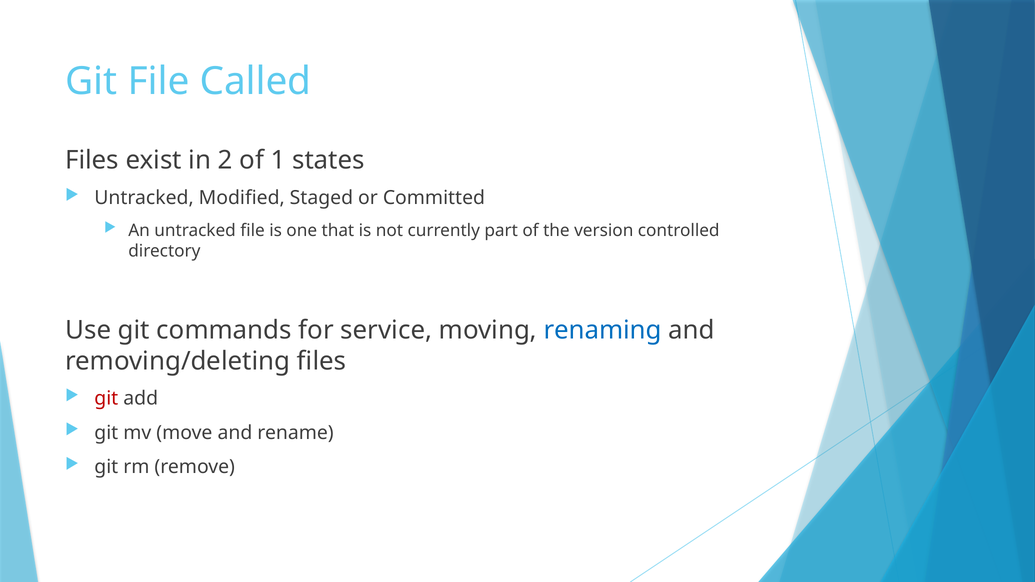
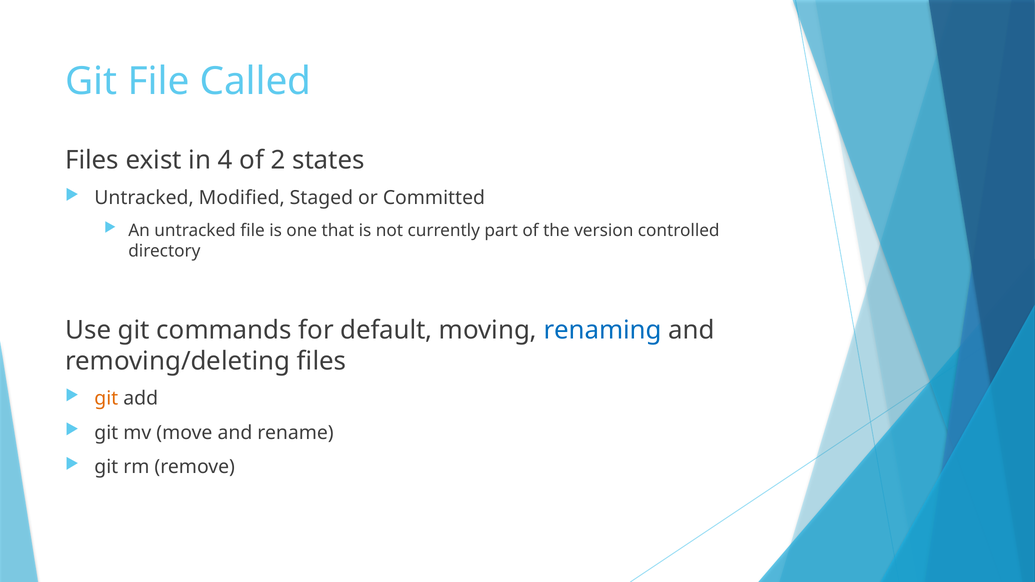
2: 2 -> 4
1: 1 -> 2
service: service -> default
git at (106, 399) colour: red -> orange
